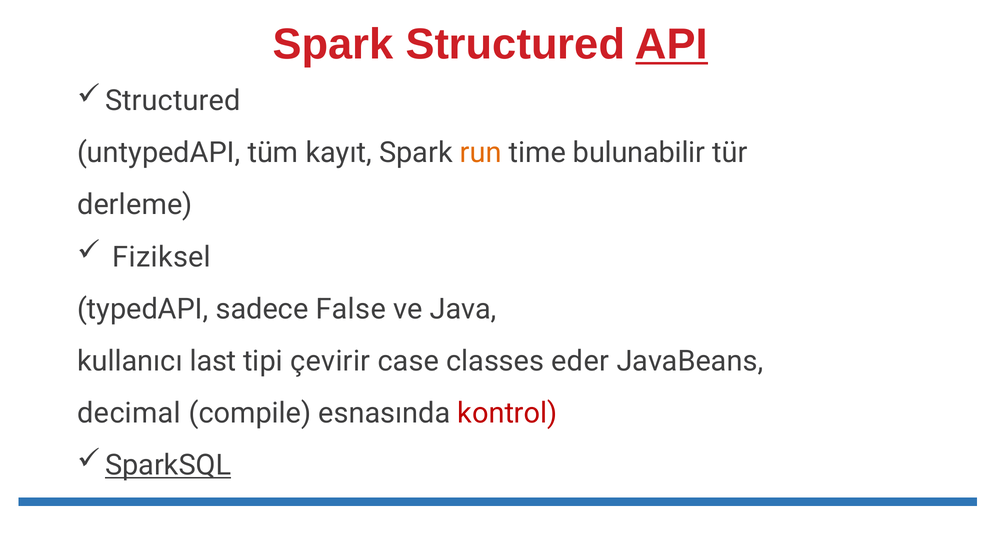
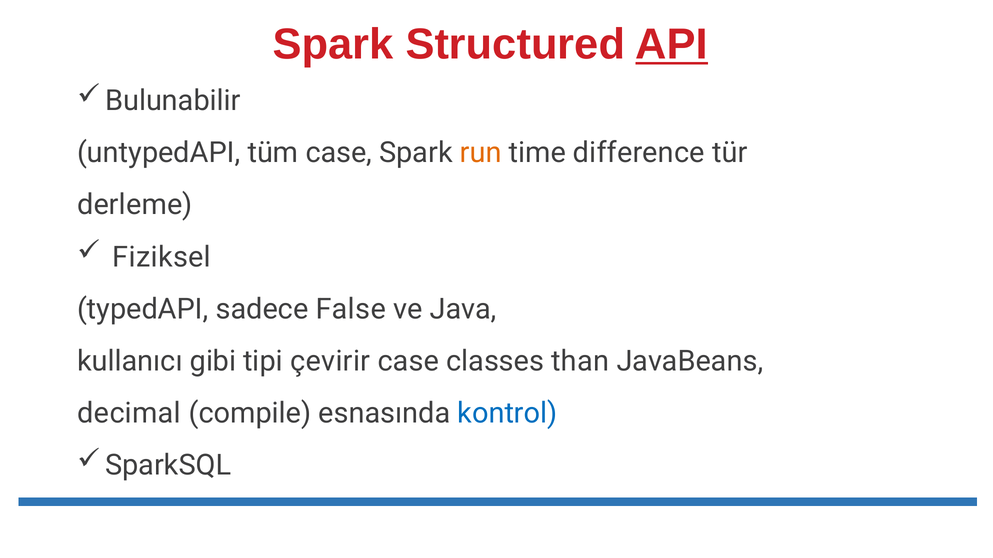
Structured at (173, 101): Structured -> Bulunabilir
tüm kayıt: kayıt -> case
bulunabilir: bulunabilir -> difference
last: last -> gibi
eder: eder -> than
kontrol colour: red -> blue
SparkSQL underline: present -> none
